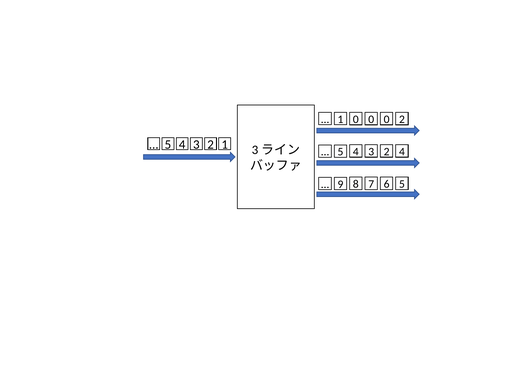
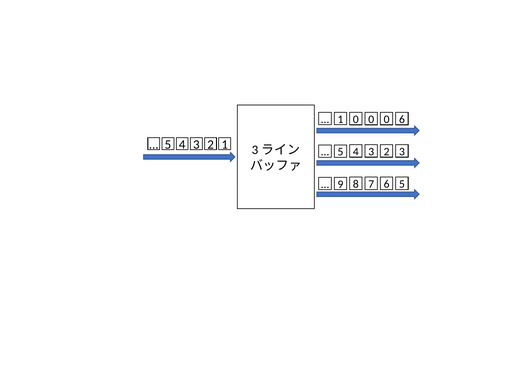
2 at (402, 120): 2 -> 6
4 at (402, 152): 4 -> 3
